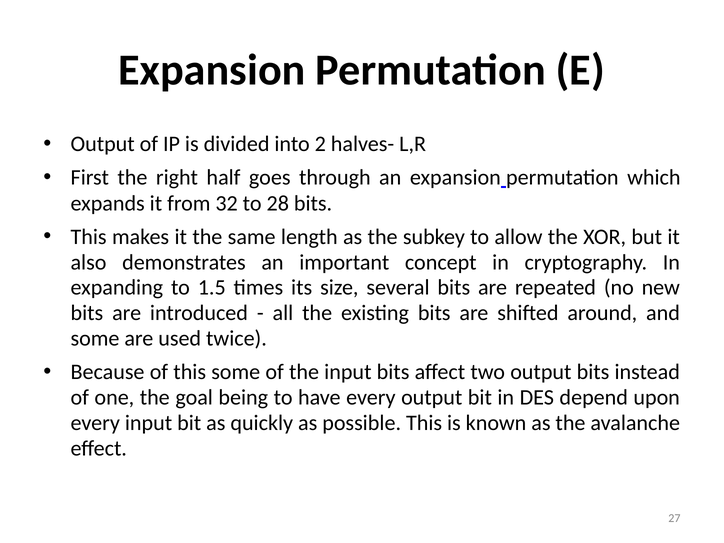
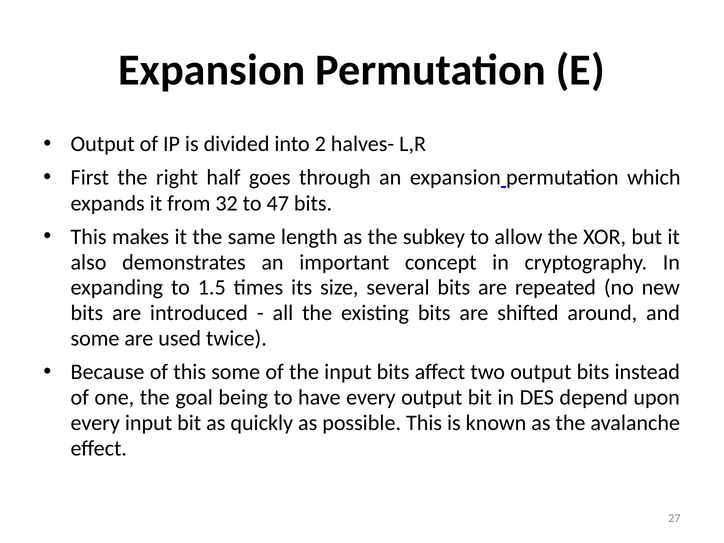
28: 28 -> 47
